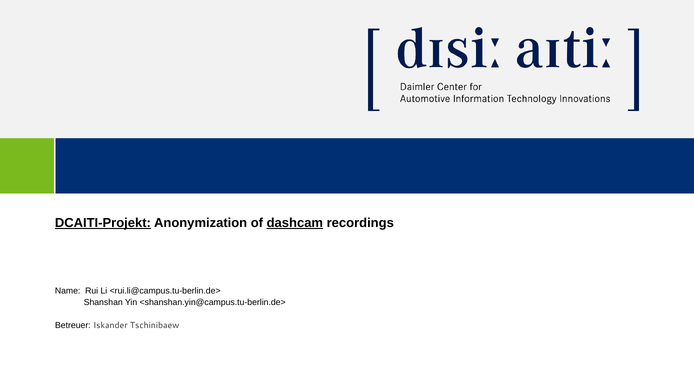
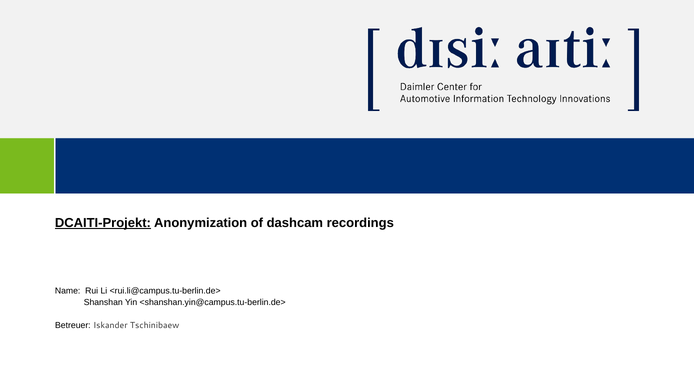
dashcam underline: present -> none
